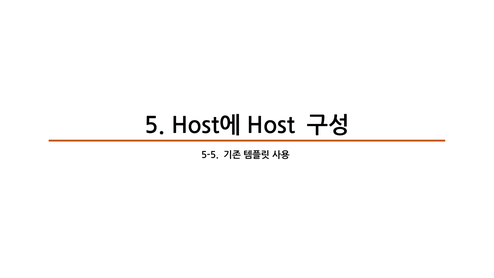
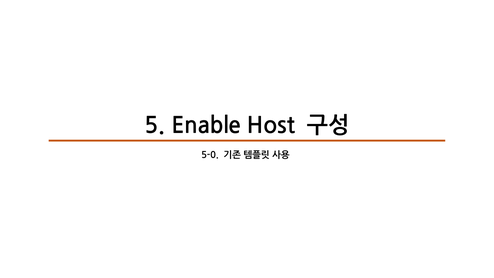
Host에: Host에 -> Enable
5-5: 5-5 -> 5-0
